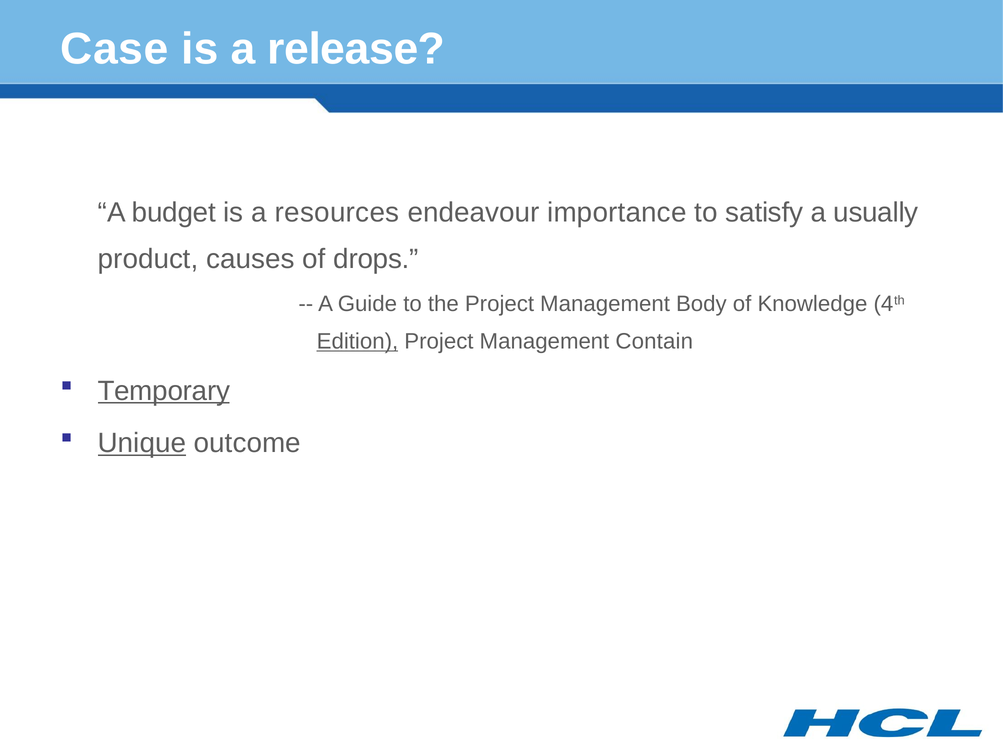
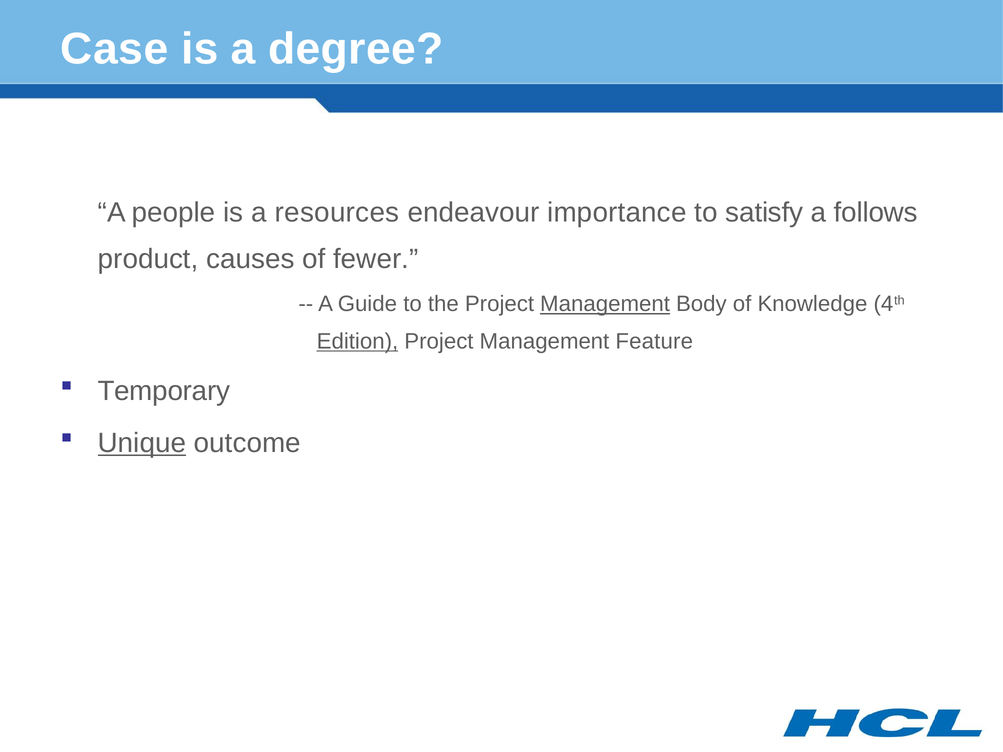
release: release -> degree
budget: budget -> people
usually: usually -> follows
drops: drops -> fewer
Management at (605, 304) underline: none -> present
Contain: Contain -> Feature
Temporary underline: present -> none
